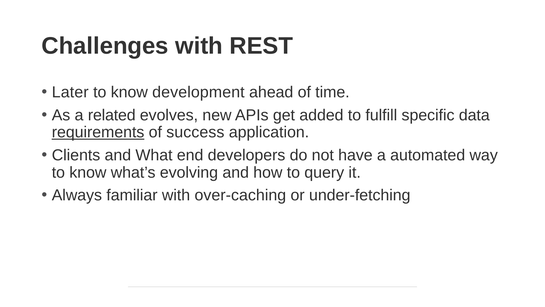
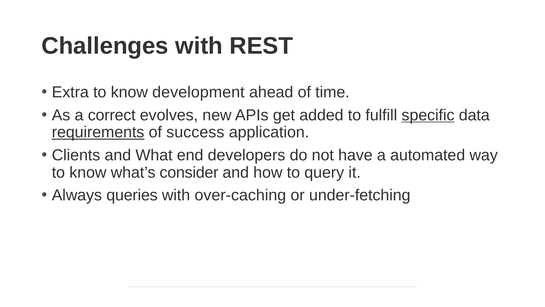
Later: Later -> Extra
related: related -> correct
specific underline: none -> present
evolving: evolving -> consider
familiar: familiar -> queries
